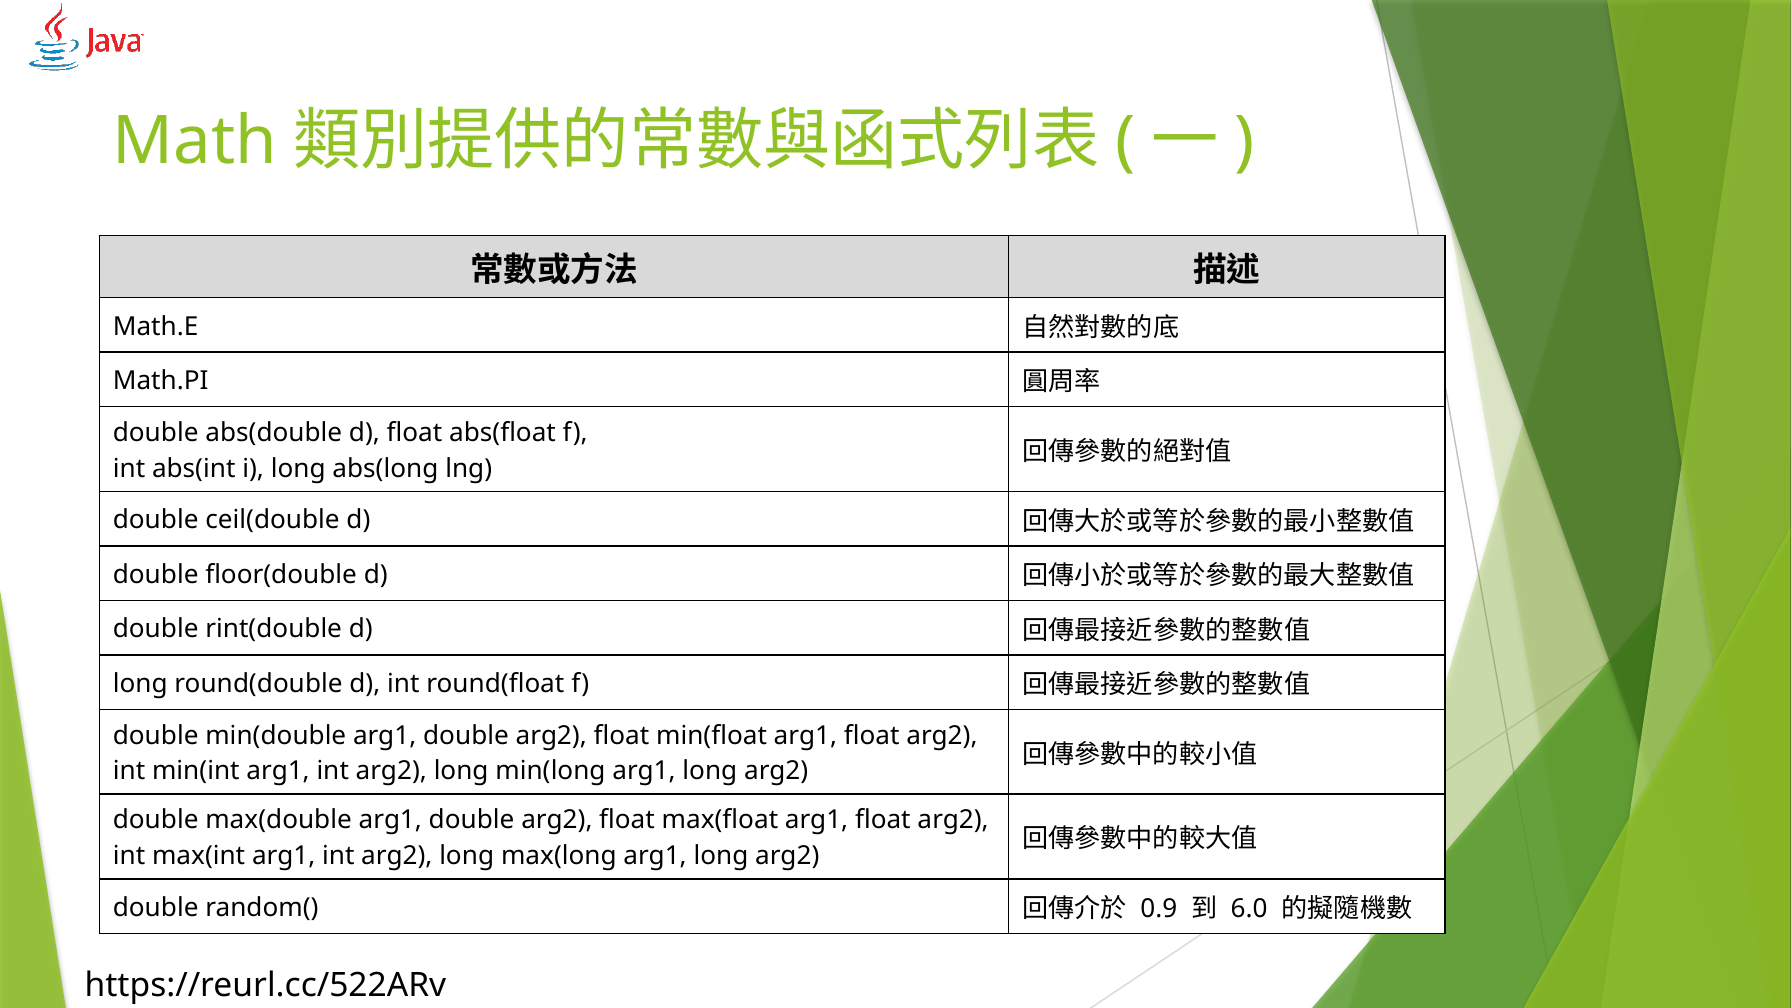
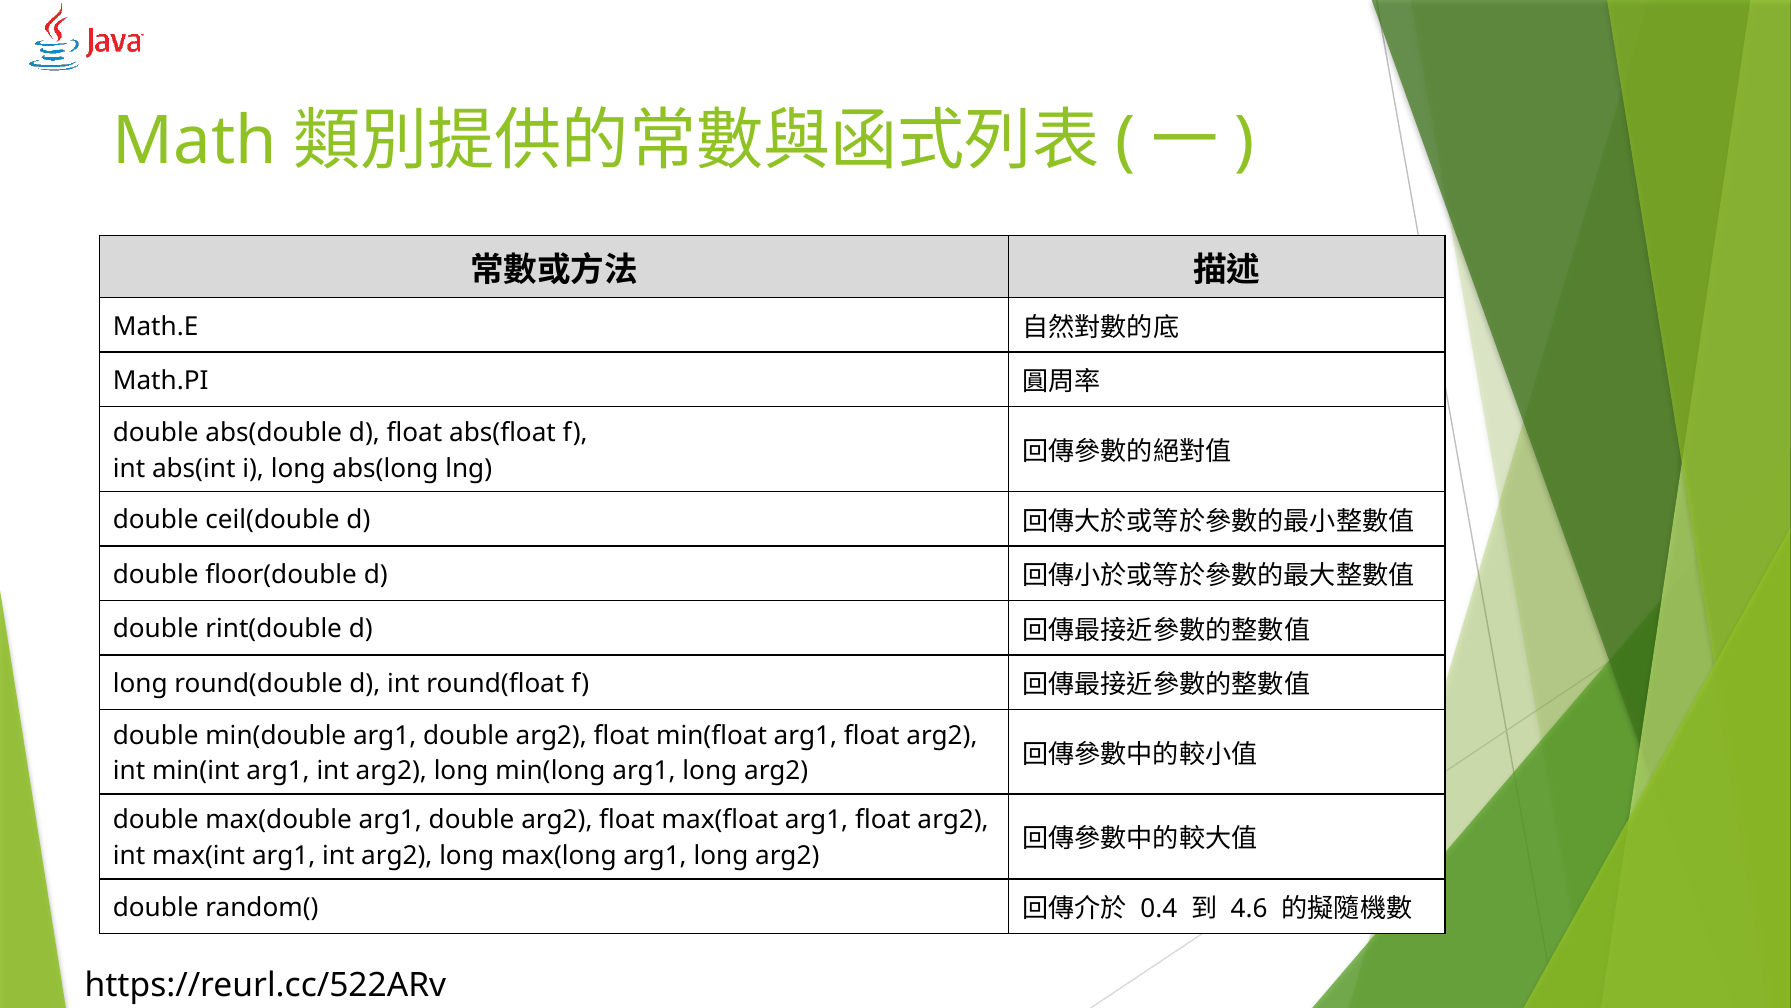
0.9: 0.9 -> 0.4
6.0: 6.0 -> 4.6
